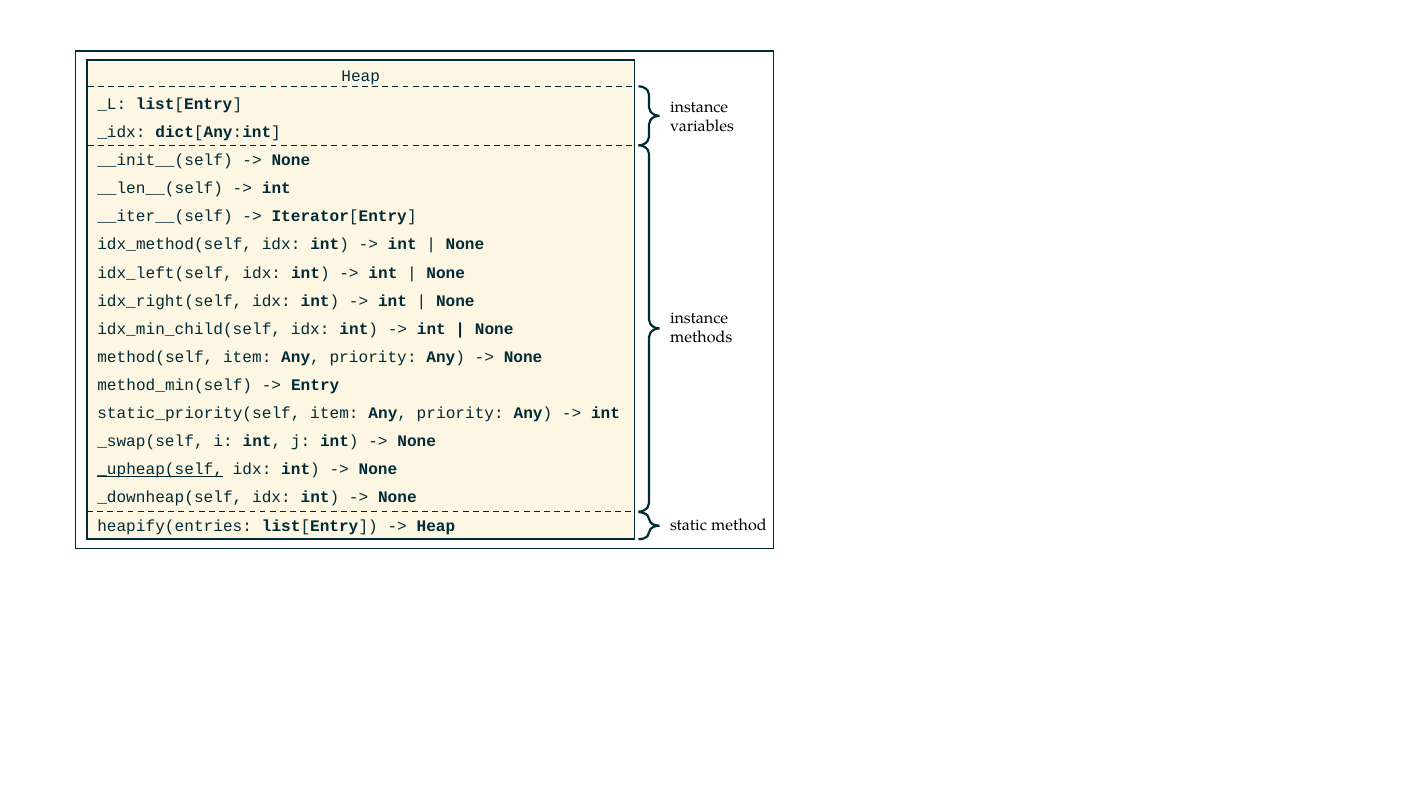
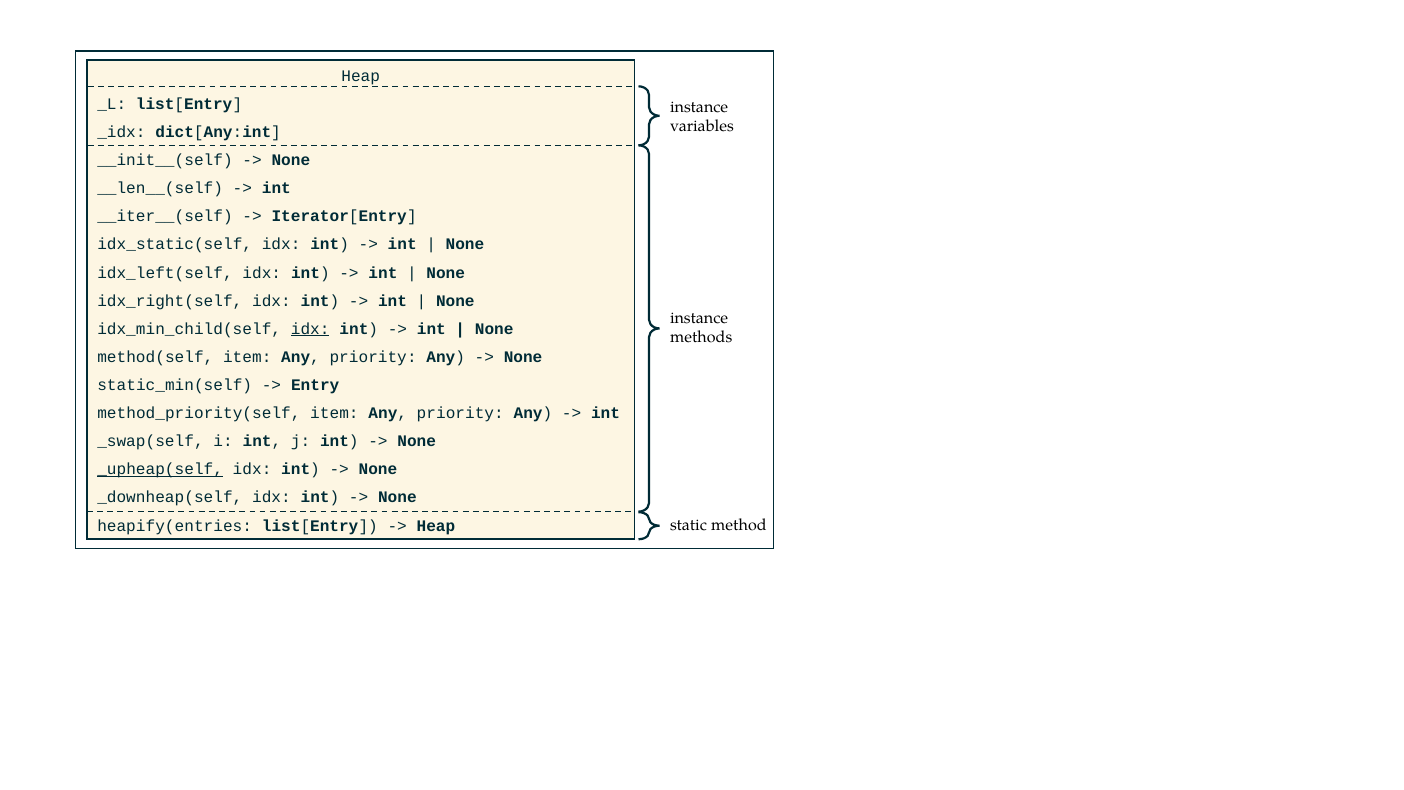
idx_method(self: idx_method(self -> idx_static(self
idx at (310, 329) underline: none -> present
method_min(self: method_min(self -> static_min(self
static_priority(self: static_priority(self -> method_priority(self
